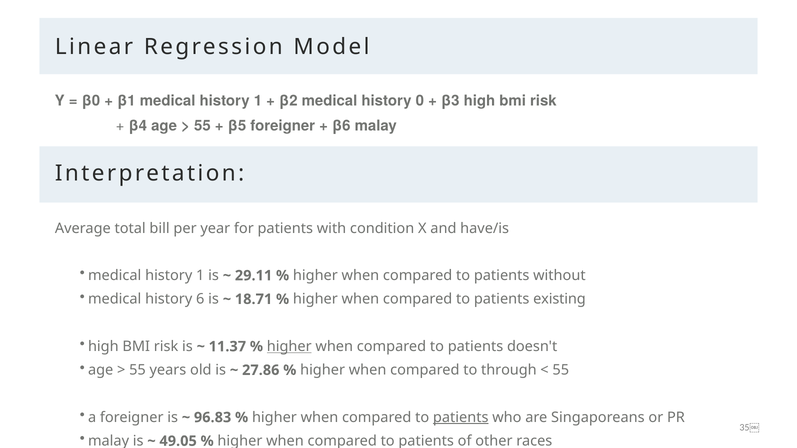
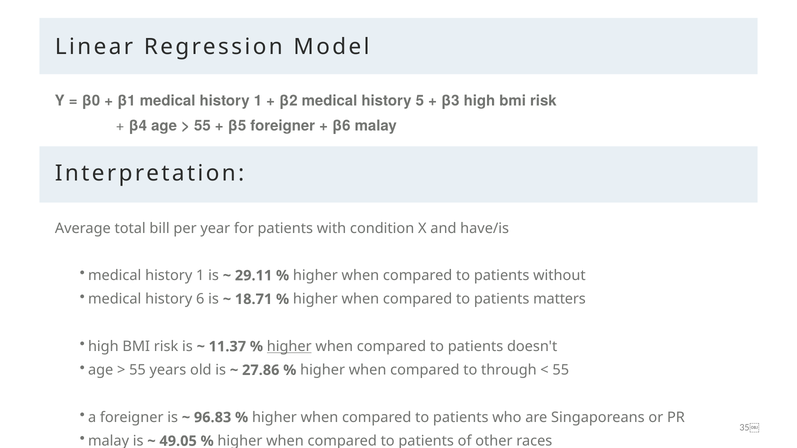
0: 0 -> 5
existing: existing -> matters
patients at (461, 418) underline: present -> none
